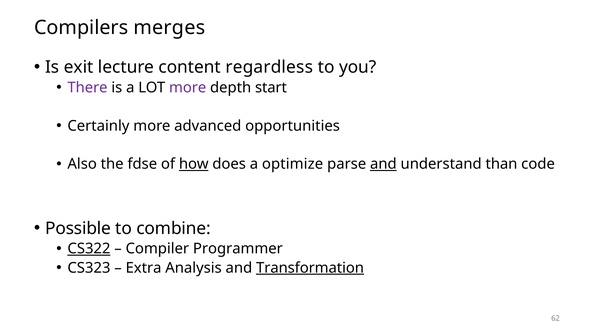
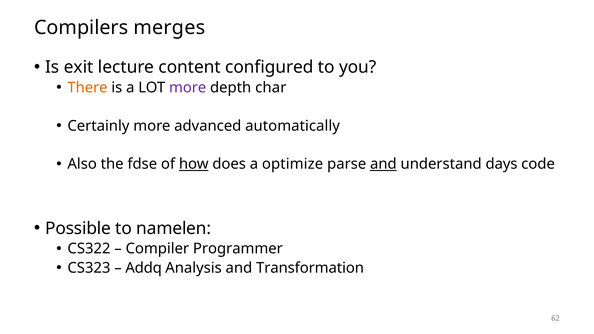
regardless: regardless -> configured
There colour: purple -> orange
start: start -> char
opportunities: opportunities -> automatically
than: than -> days
combine: combine -> namelen
CS322 underline: present -> none
Extra: Extra -> Addq
Transformation underline: present -> none
